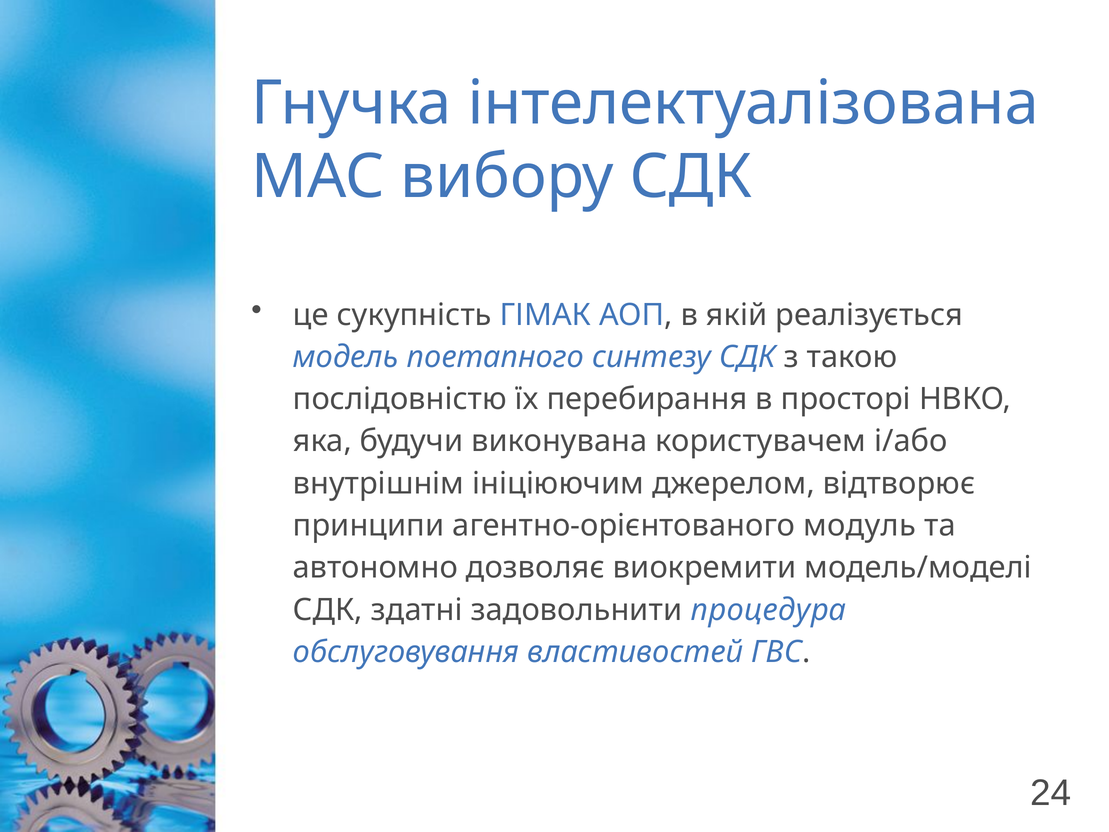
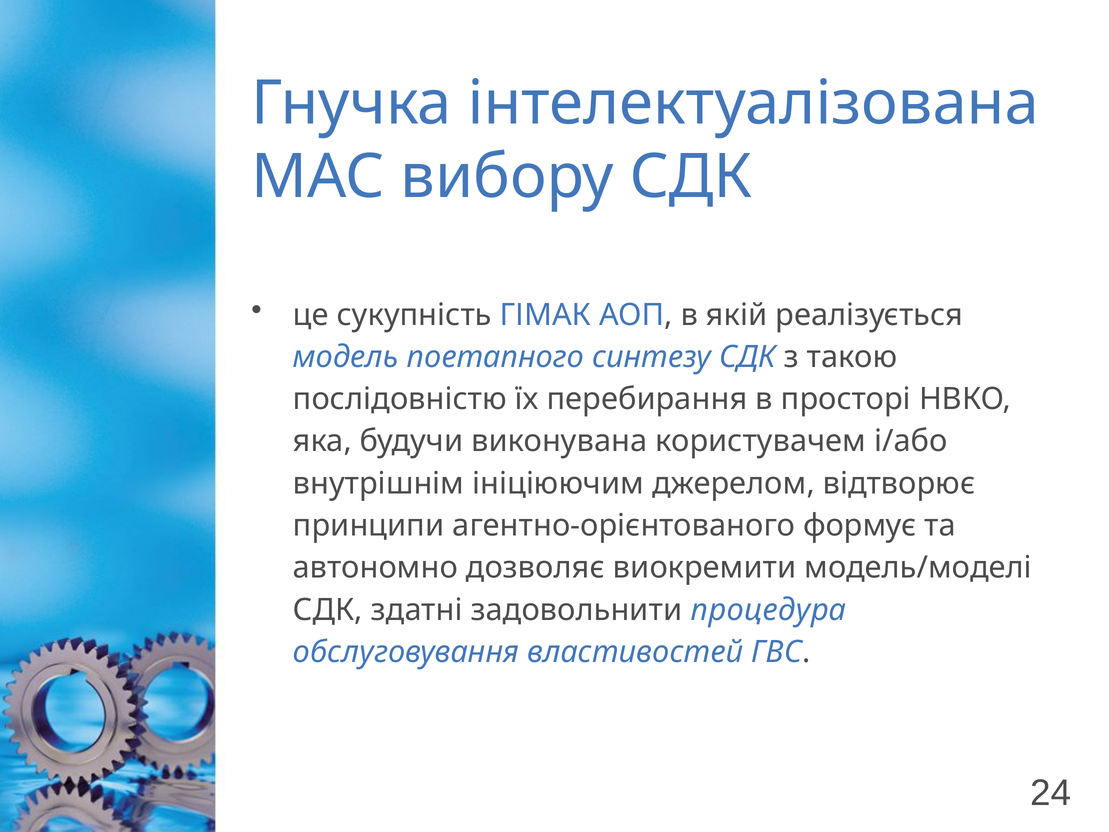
модуль: модуль -> формує
